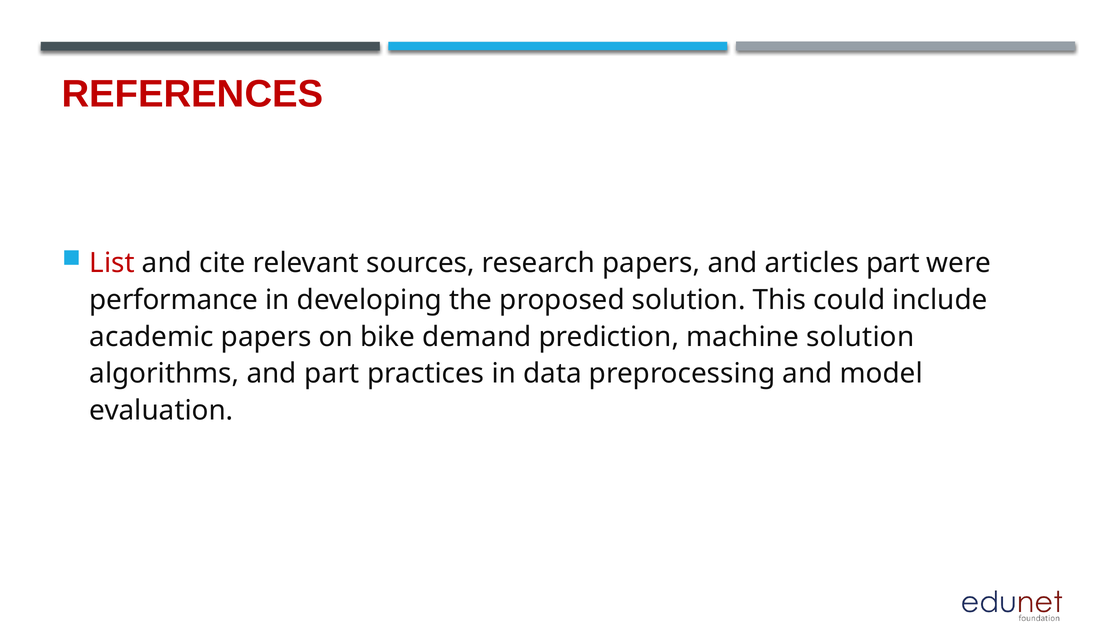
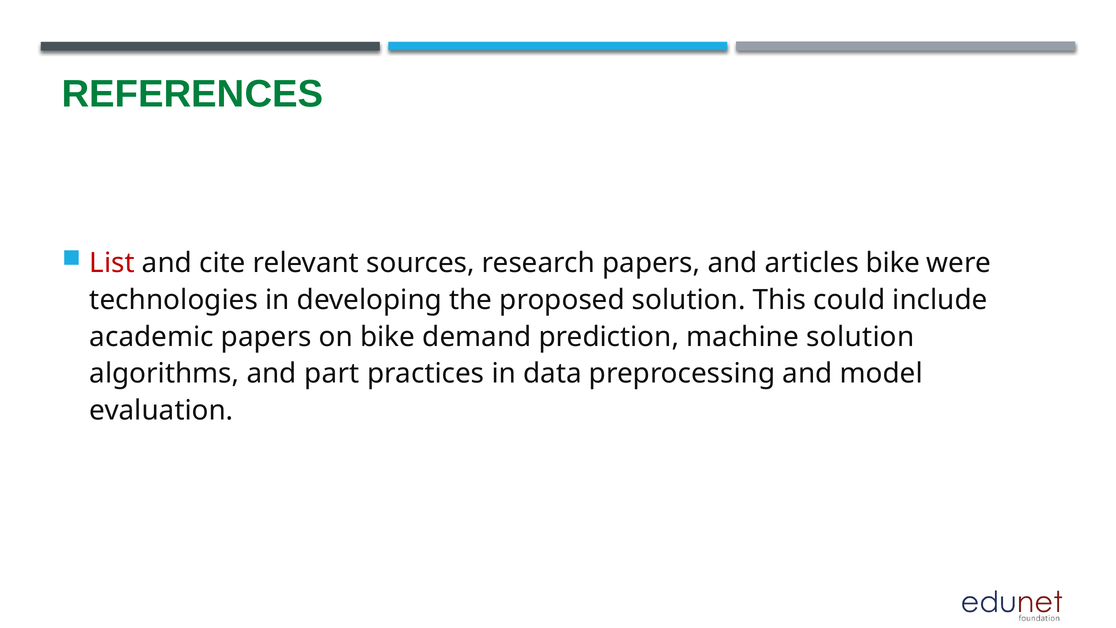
REFERENCES colour: red -> green
articles part: part -> bike
performance: performance -> technologies
